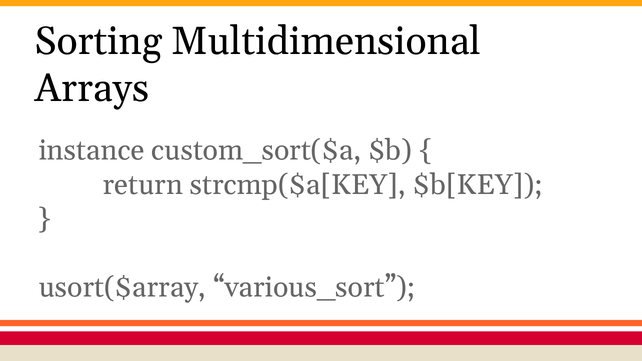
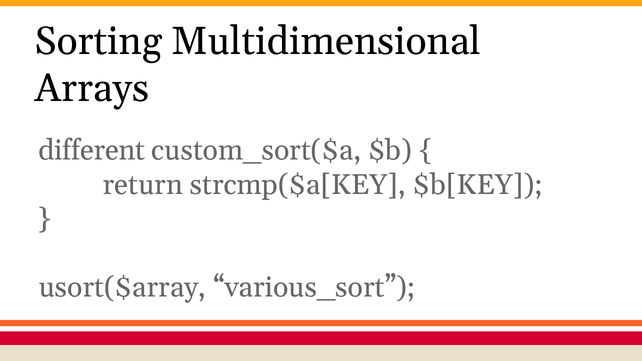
instance: instance -> different
